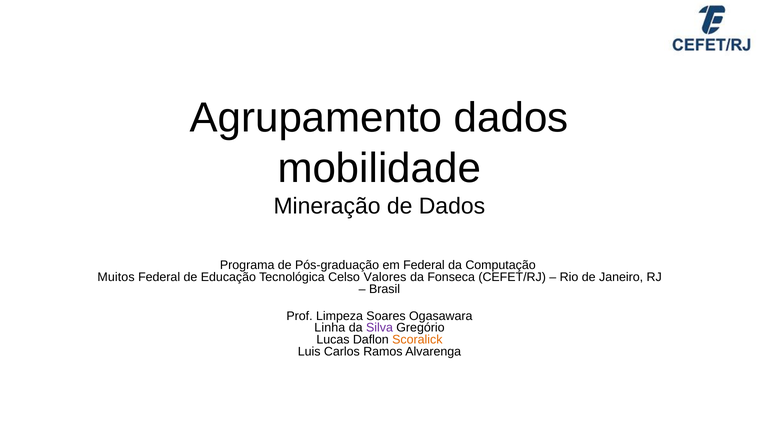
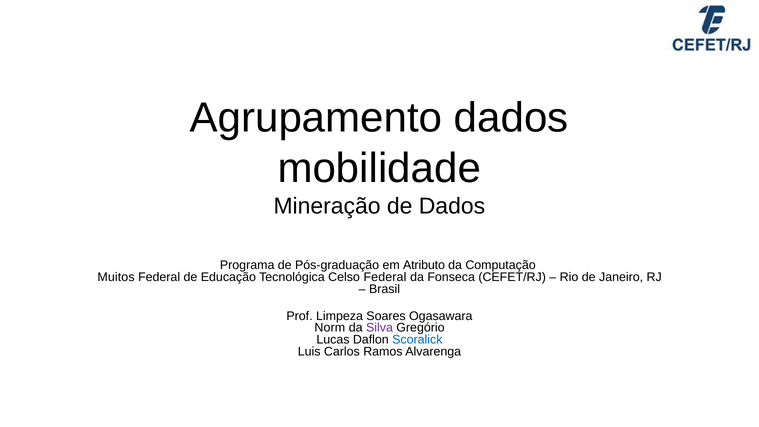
em Federal: Federal -> Atributo
Celso Valores: Valores -> Federal
Linha: Linha -> Norm
Scoralick colour: orange -> blue
